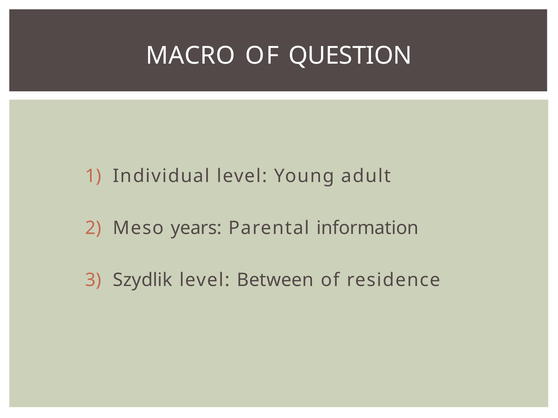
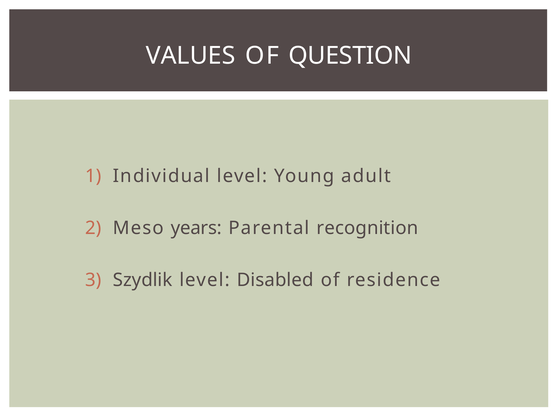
MACRO: MACRO -> VALUES
information: information -> recognition
Between: Between -> Disabled
